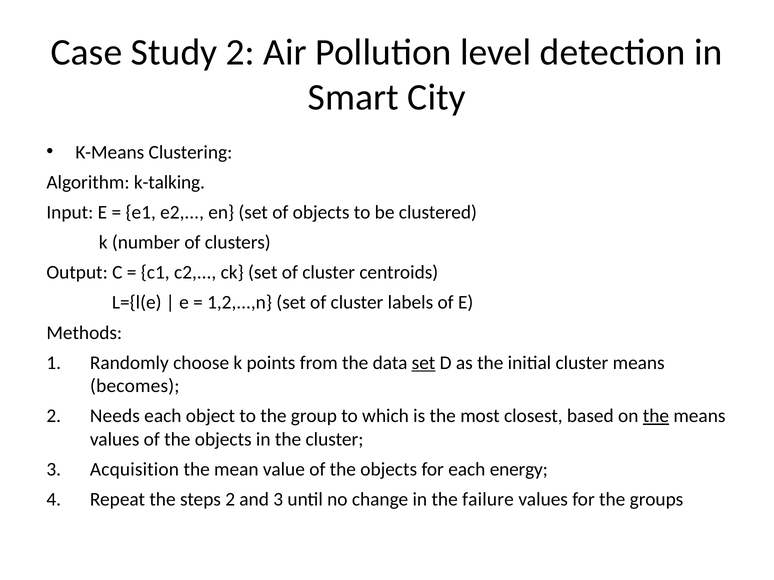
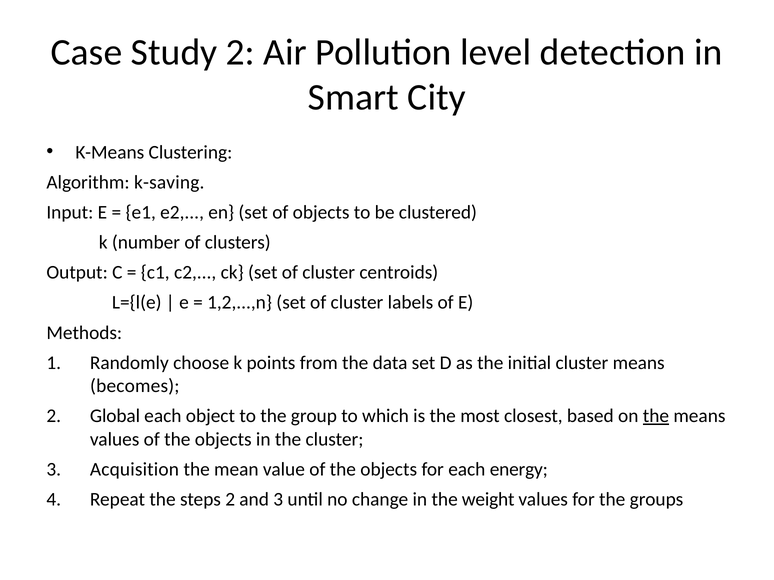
k-talking: k-talking -> k-saving
set at (424, 363) underline: present -> none
Needs: Needs -> Global
failure: failure -> weight
